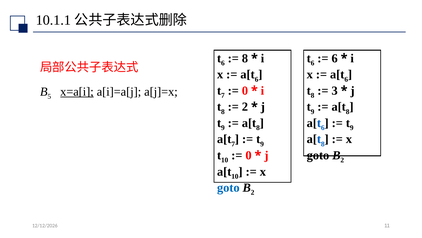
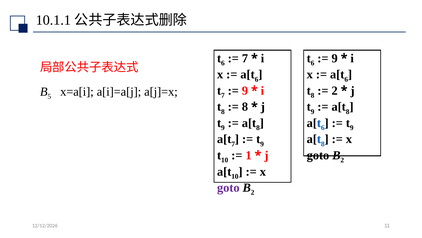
8 at (245, 58): 8 -> 7
6 at (335, 58): 6 -> 9
0 at (245, 90): 0 -> 9
3 at (335, 90): 3 -> 2
x=a[i underline: present -> none
2 at (245, 107): 2 -> 8
0 at (249, 155): 0 -> 1
goto at (228, 187) colour: blue -> purple
